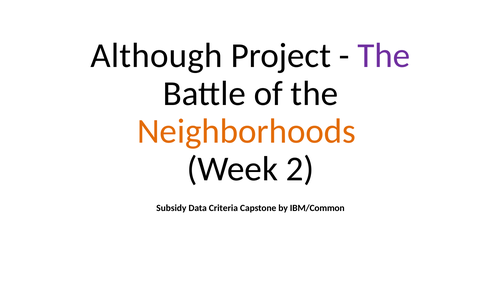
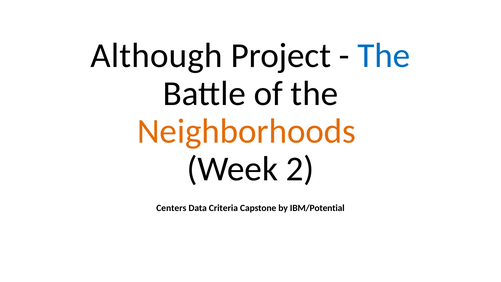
The at (384, 56) colour: purple -> blue
Subsidy: Subsidy -> Centers
IBM/Common: IBM/Common -> IBM/Potential
